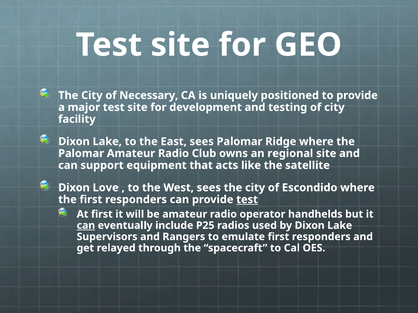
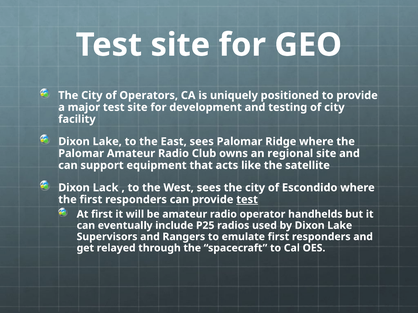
Necessary: Necessary -> Operators
Love: Love -> Lack
can at (86, 226) underline: present -> none
